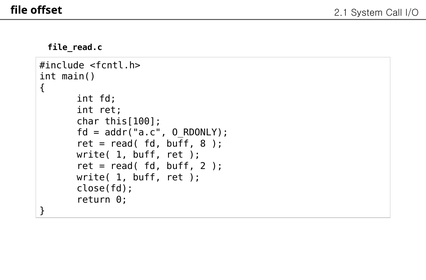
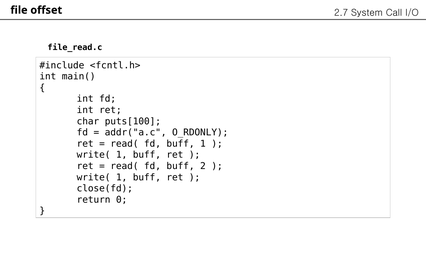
2.1: 2.1 -> 2.7
this[100: this[100 -> puts[100
buff 8: 8 -> 1
